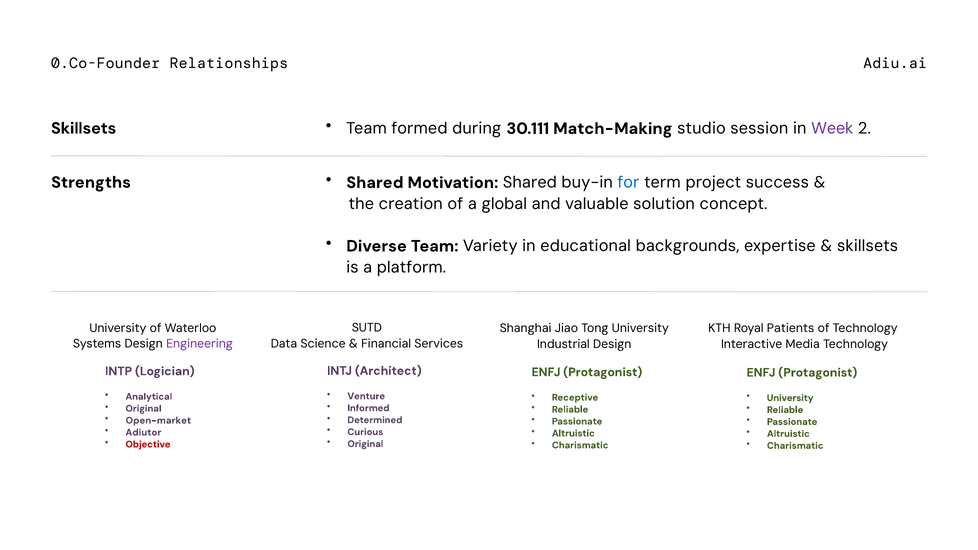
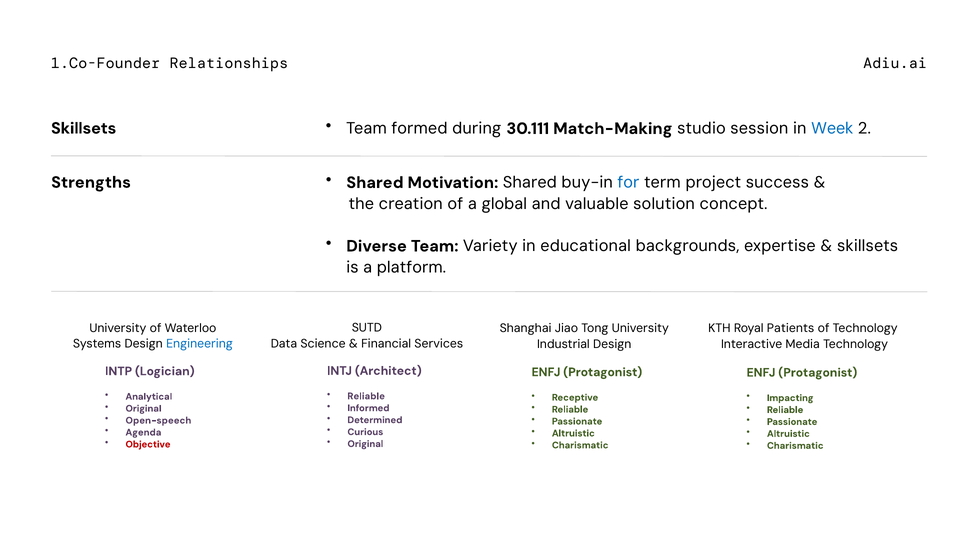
0.Co-Founder: 0.Co-Founder -> 1.Co-Founder
Week colour: purple -> blue
Engineering colour: purple -> blue
Venture at (366, 396): Venture -> Reliable
University at (790, 398): University -> Impacting
Open-market: Open-market -> Open-speech
Adiutor: Adiutor -> Agenda
